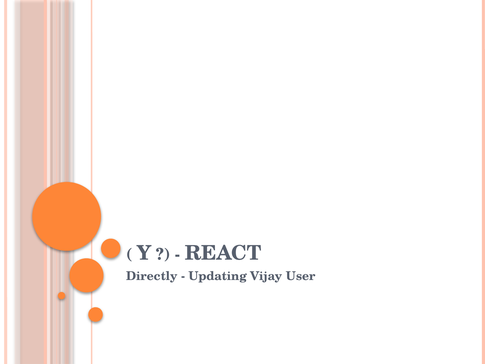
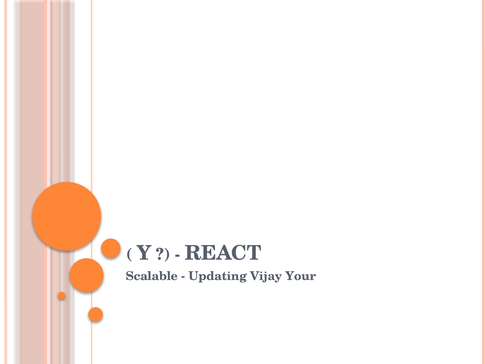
Directly: Directly -> Scalable
User: User -> Your
